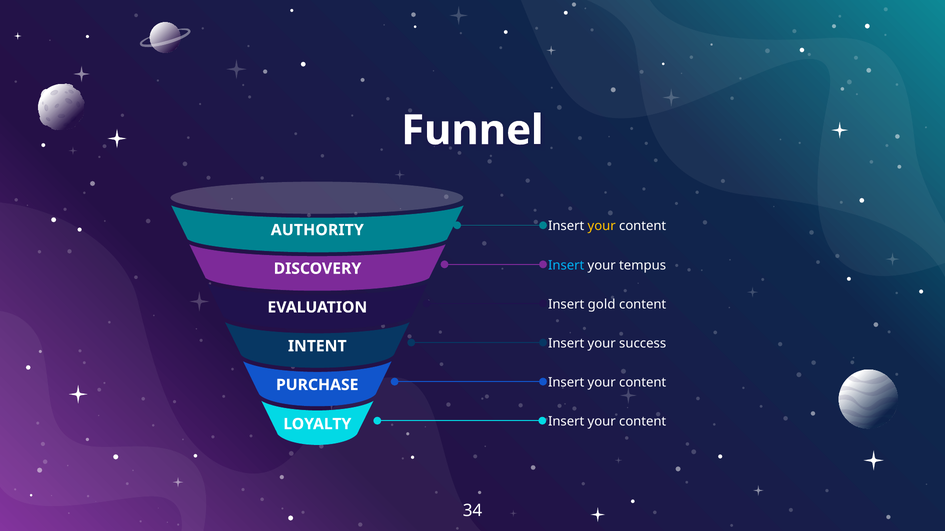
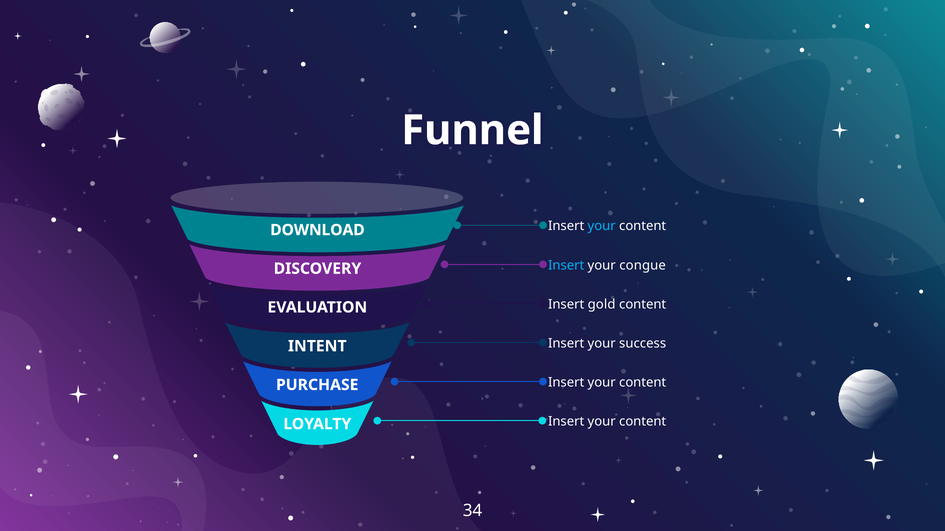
your at (602, 226) colour: yellow -> light blue
AUTHORITY: AUTHORITY -> DOWNLOAD
tempus: tempus -> congue
